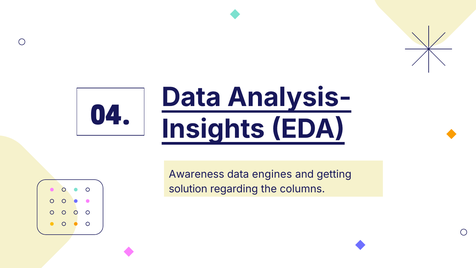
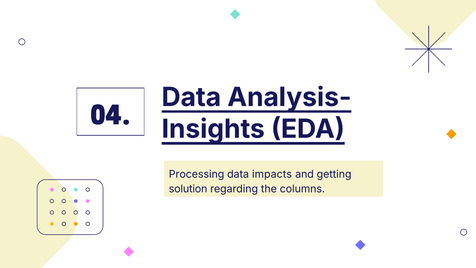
Awareness: Awareness -> Processing
engines: engines -> impacts
